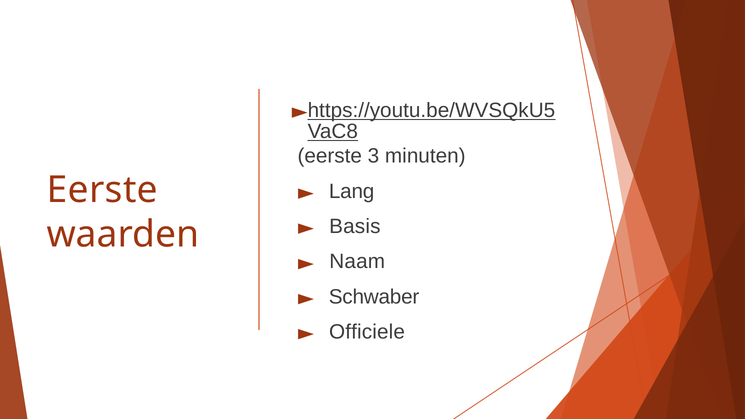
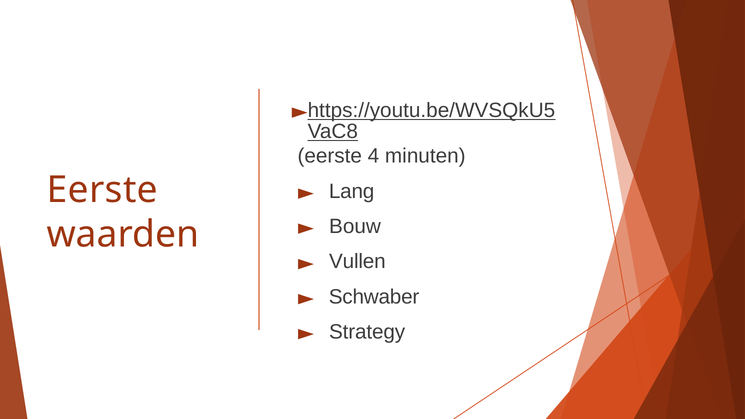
3: 3 -> 4
Basis: Basis -> Bouw
Naam: Naam -> Vullen
Officiele: Officiele -> Strategy
